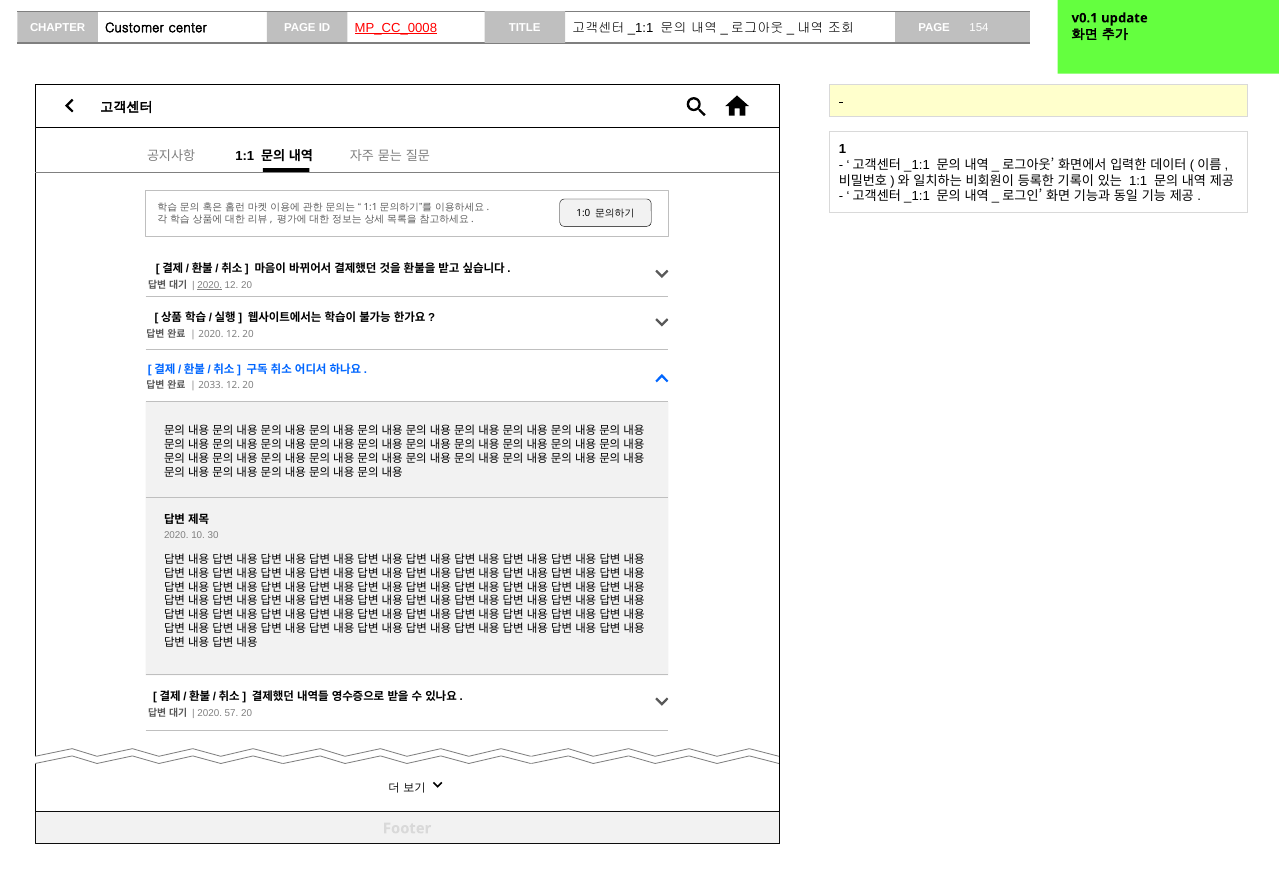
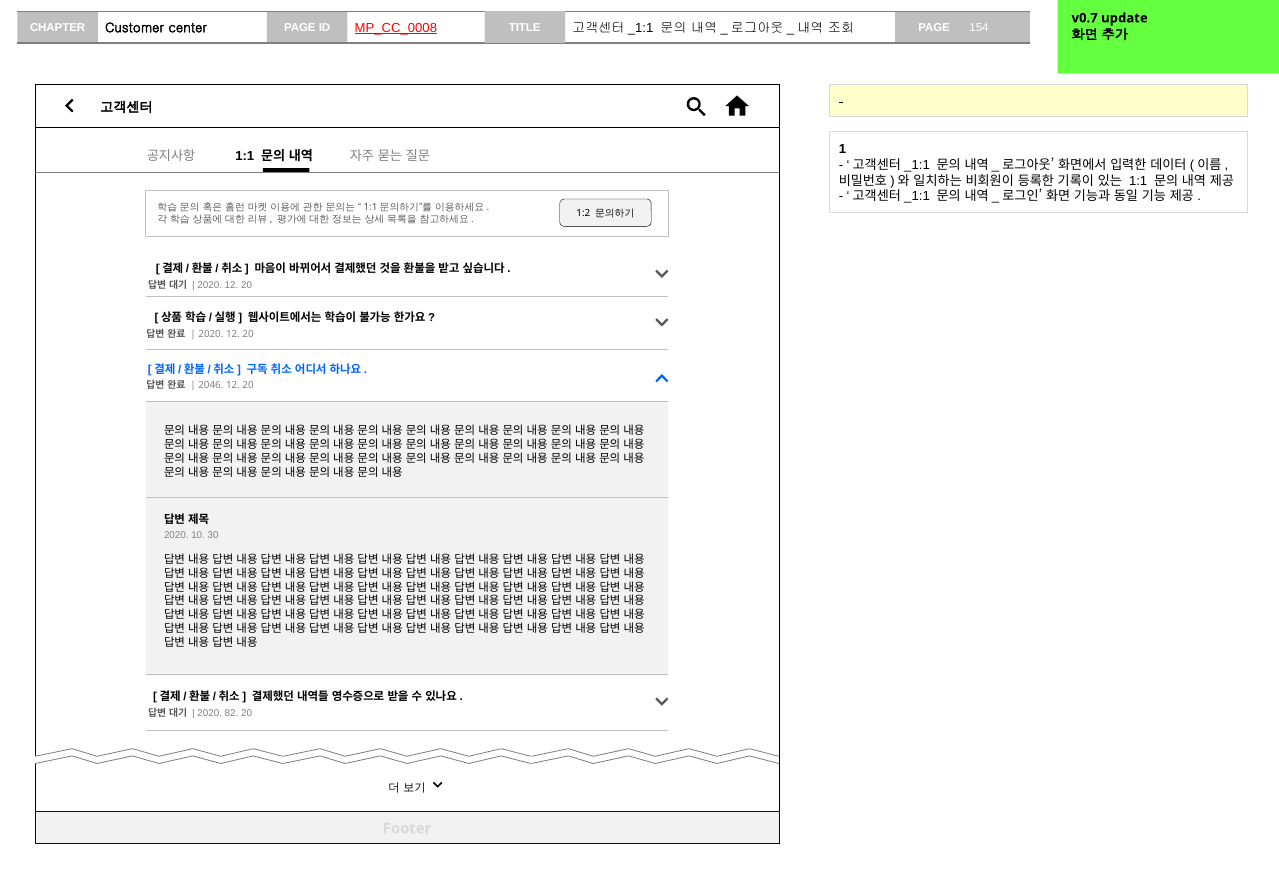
v0.1: v0.1 -> v0.7
1:0: 1:0 -> 1:2
2020 at (210, 285) underline: present -> none
2033: 2033 -> 2046
57: 57 -> 82
